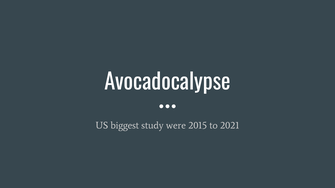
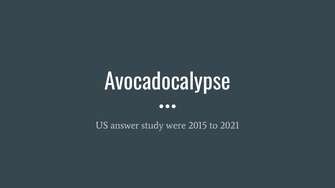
biggest: biggest -> answer
